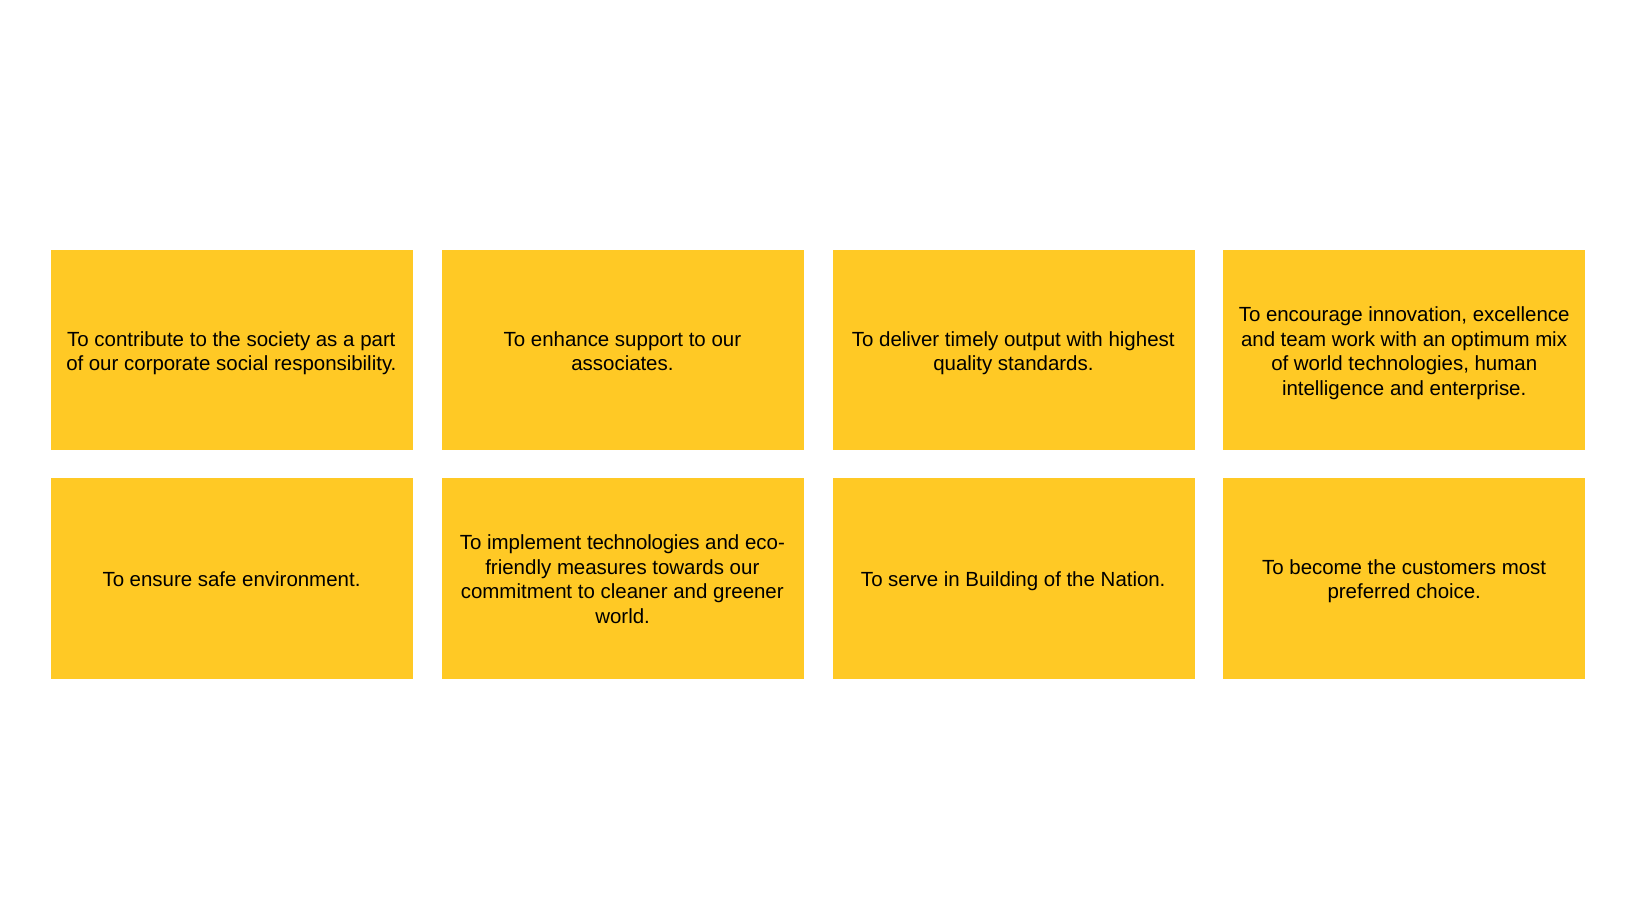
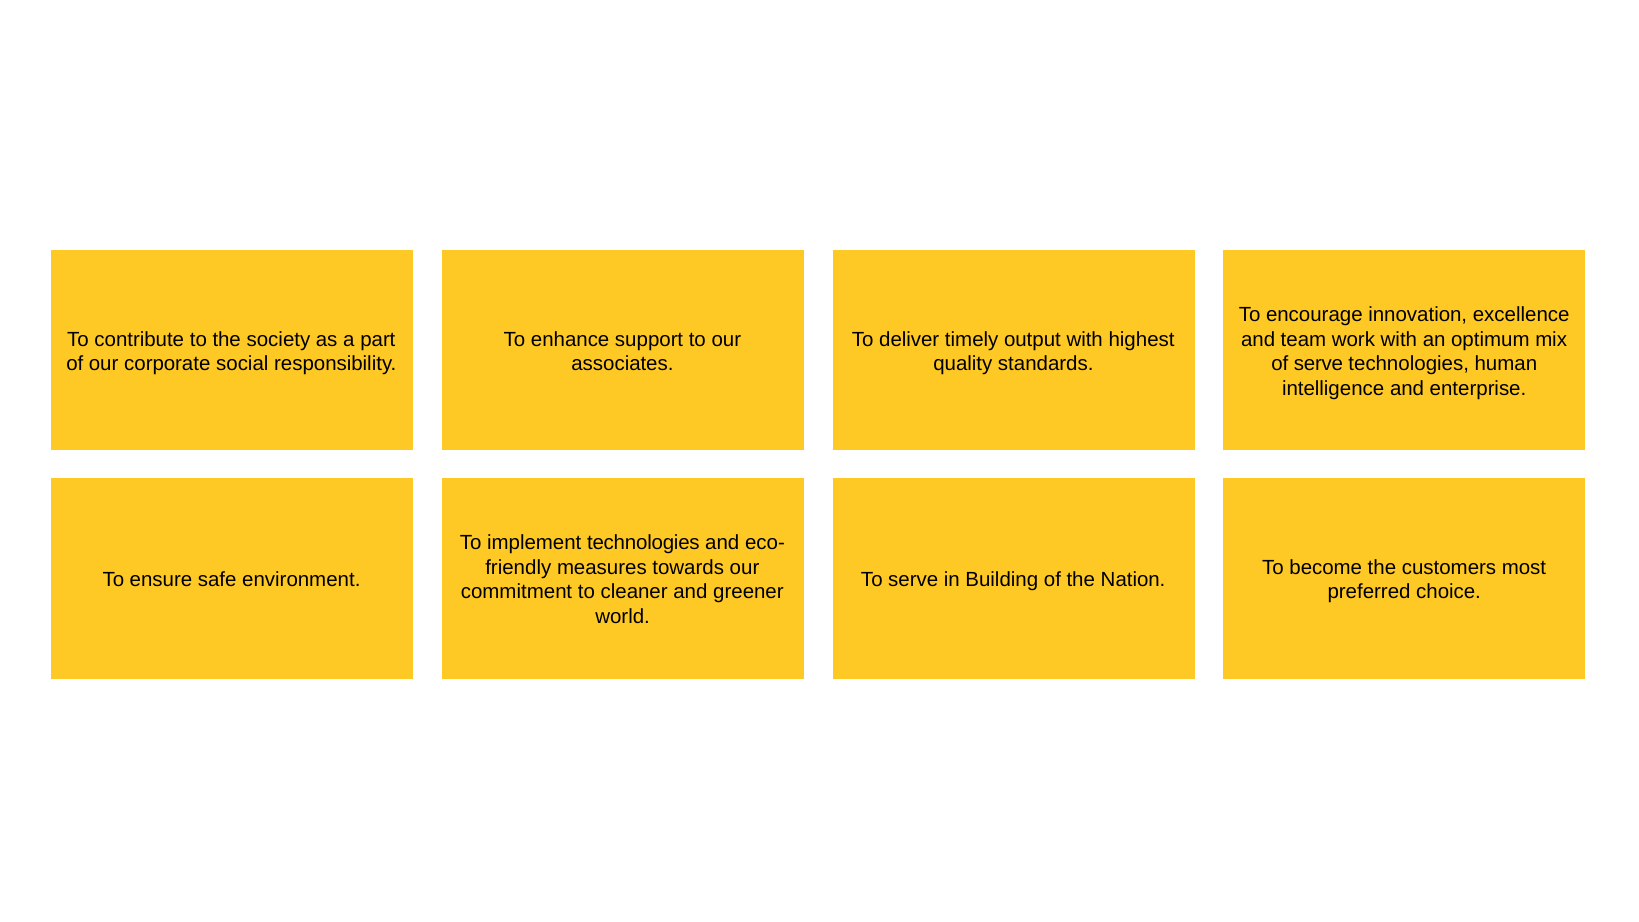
of world: world -> serve
